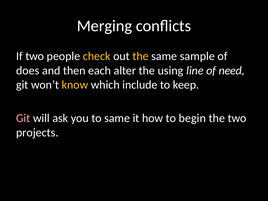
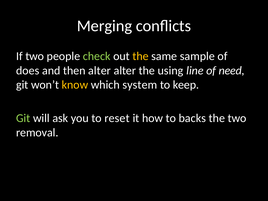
check colour: yellow -> light green
then each: each -> alter
include: include -> system
Git at (23, 118) colour: pink -> light green
to same: same -> reset
begin: begin -> backs
projects: projects -> removal
